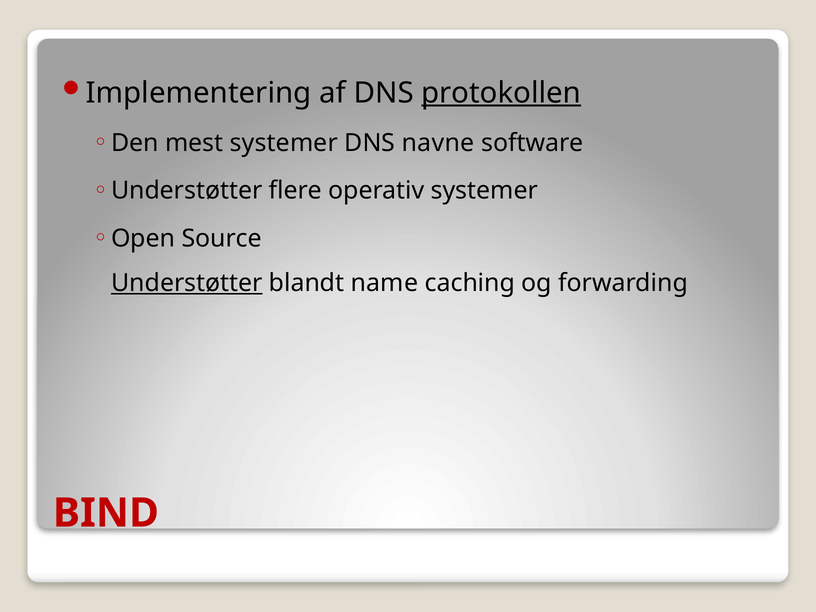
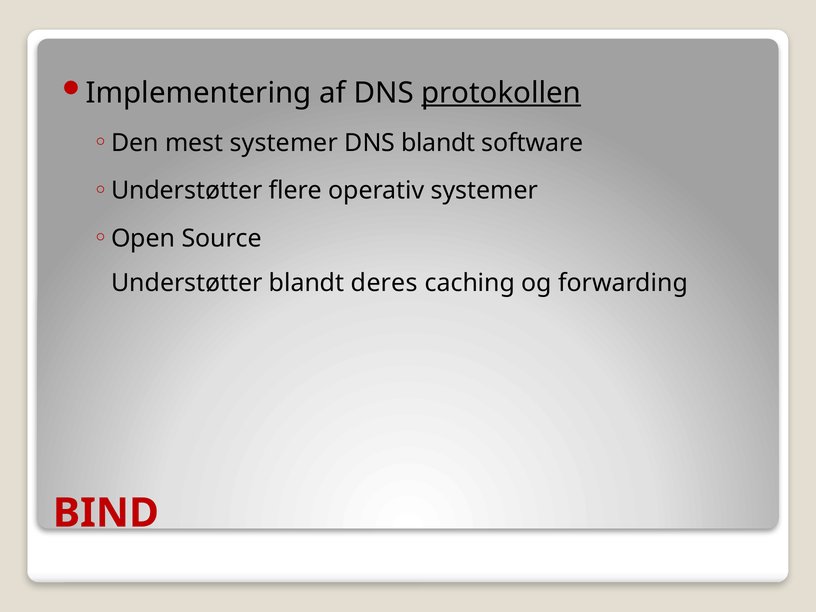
DNS navne: navne -> blandt
Understøtter at (187, 283) underline: present -> none
name: name -> deres
